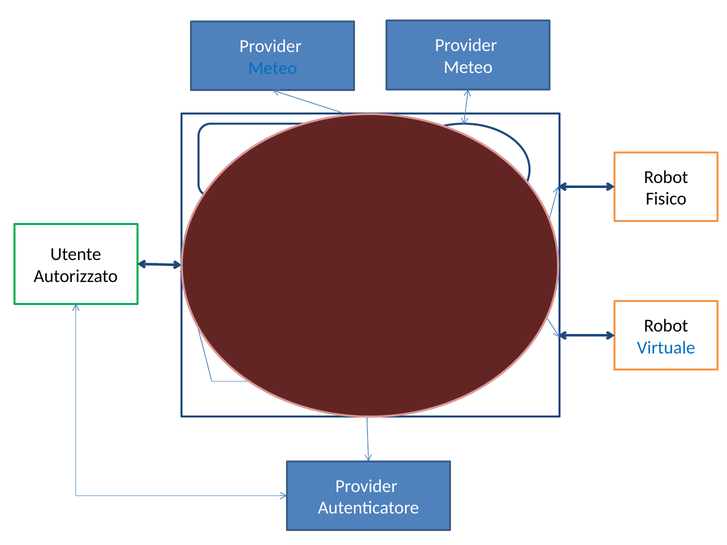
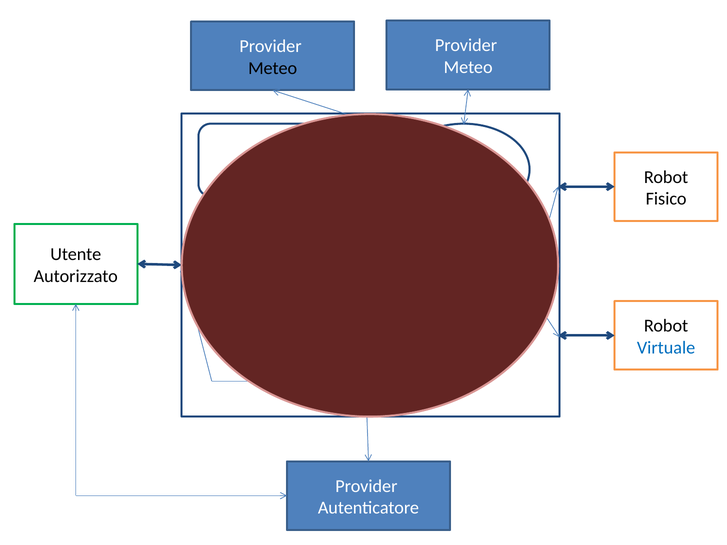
Meteo at (273, 68) colour: blue -> black
